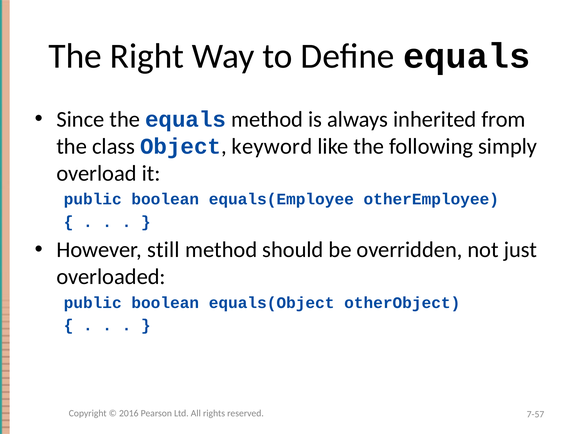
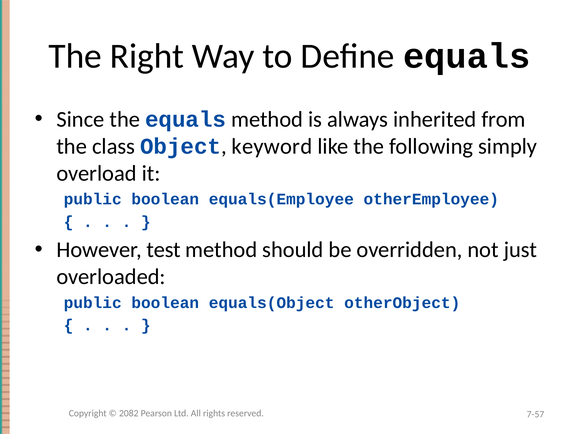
still: still -> test
2016: 2016 -> 2082
